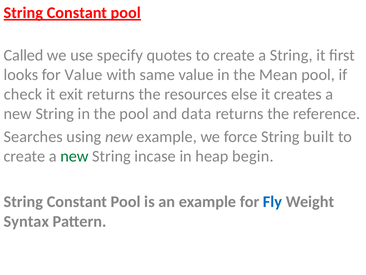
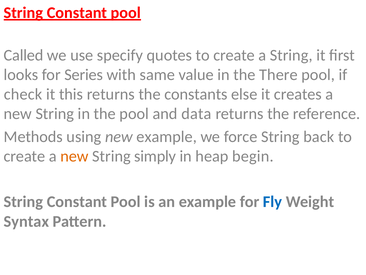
for Value: Value -> Series
Mean: Mean -> There
exit: exit -> this
resources: resources -> constants
Searches: Searches -> Methods
built: built -> back
new at (74, 156) colour: green -> orange
incase: incase -> simply
